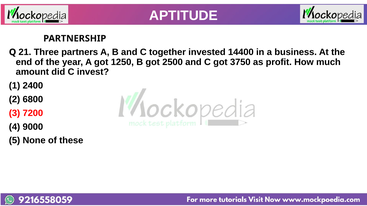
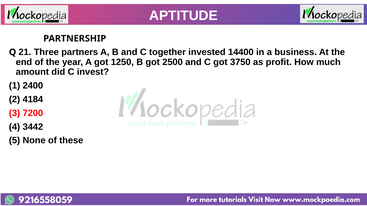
6800: 6800 -> 4184
9000: 9000 -> 3442
